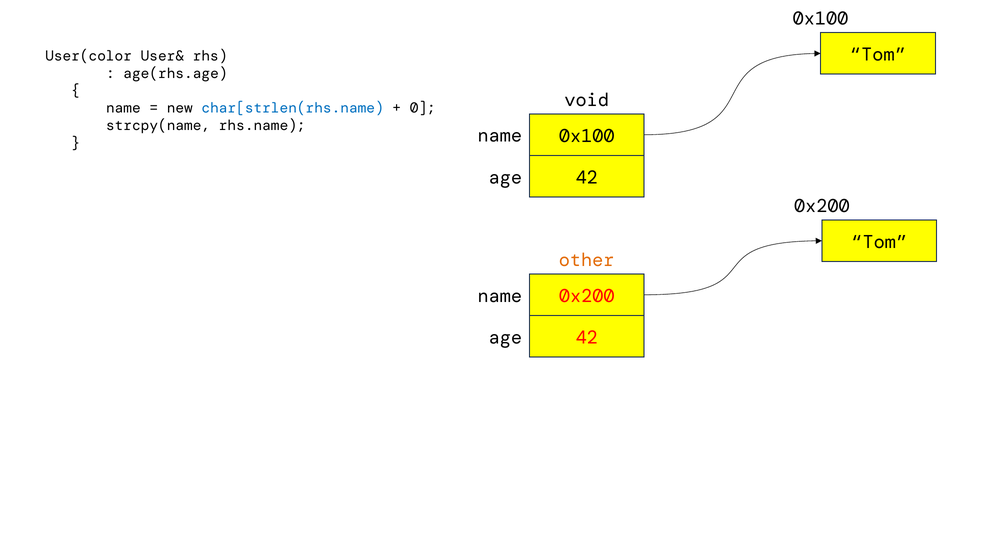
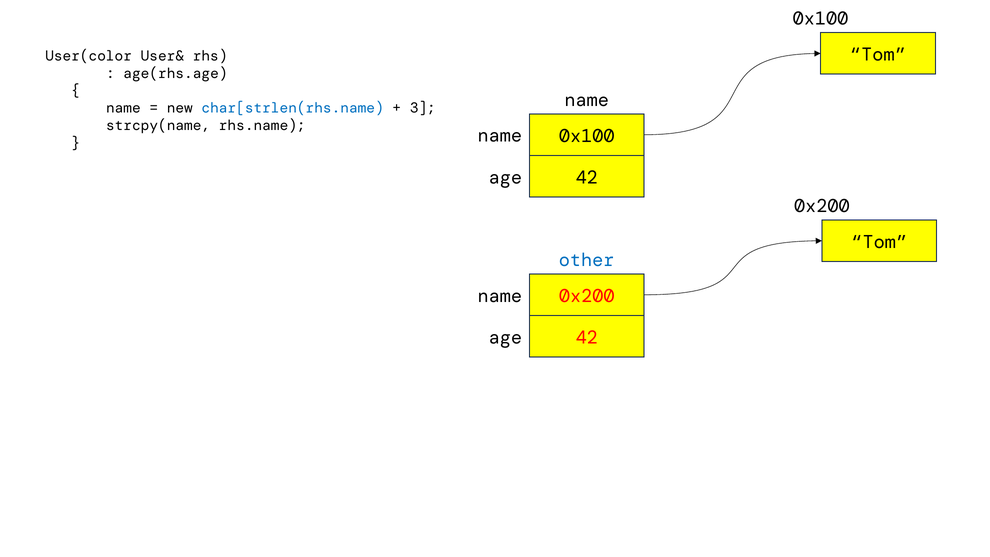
void at (587, 100): void -> name
0: 0 -> 3
other colour: orange -> blue
